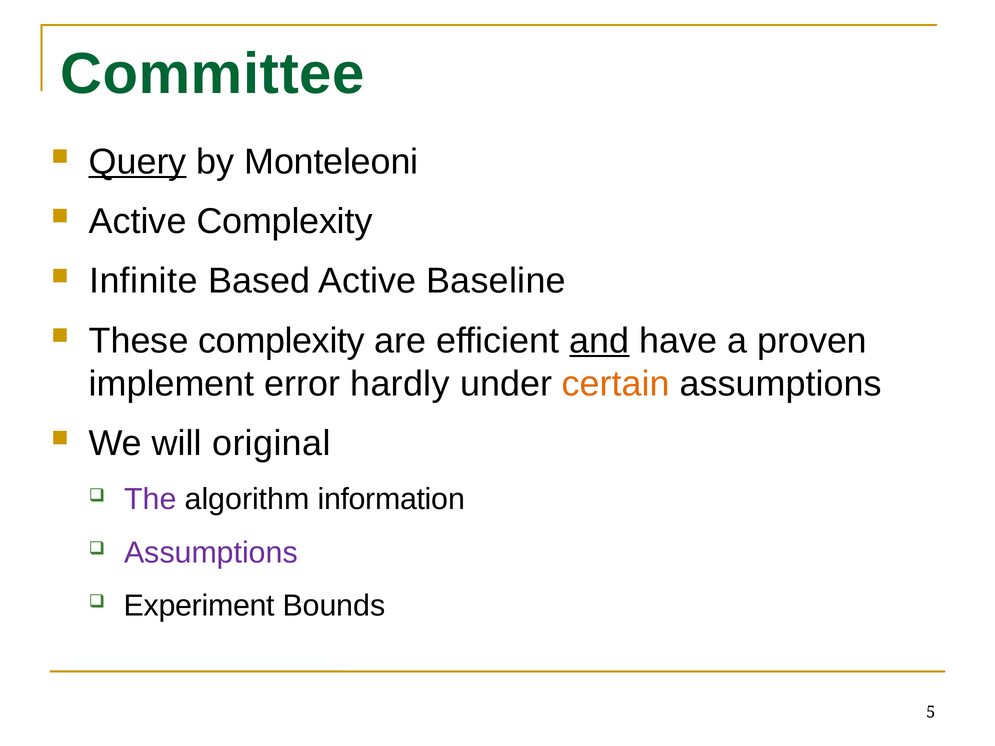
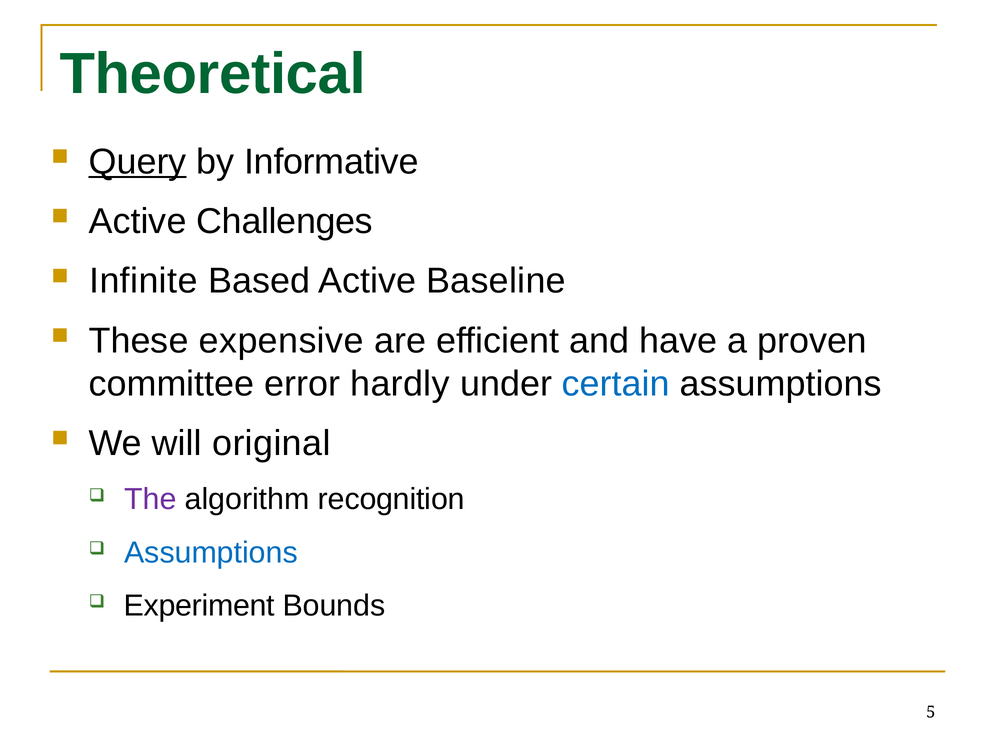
Committee: Committee -> Theoretical
Monteleoni: Monteleoni -> Informative
Active Complexity: Complexity -> Challenges
These complexity: complexity -> expensive
and underline: present -> none
implement: implement -> committee
certain colour: orange -> blue
information: information -> recognition
Assumptions at (211, 553) colour: purple -> blue
